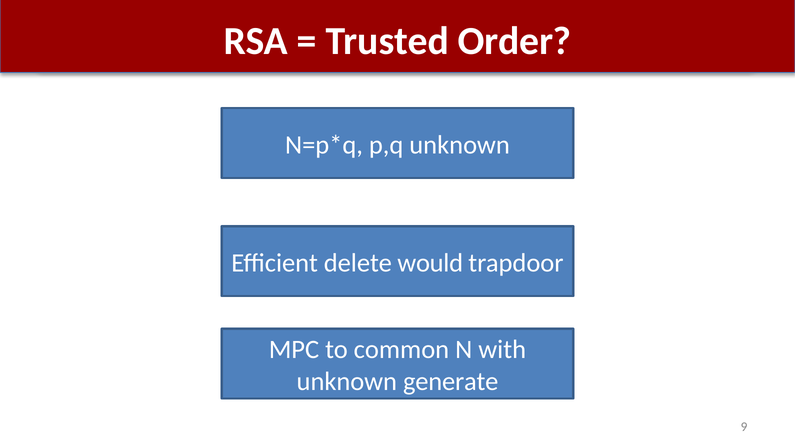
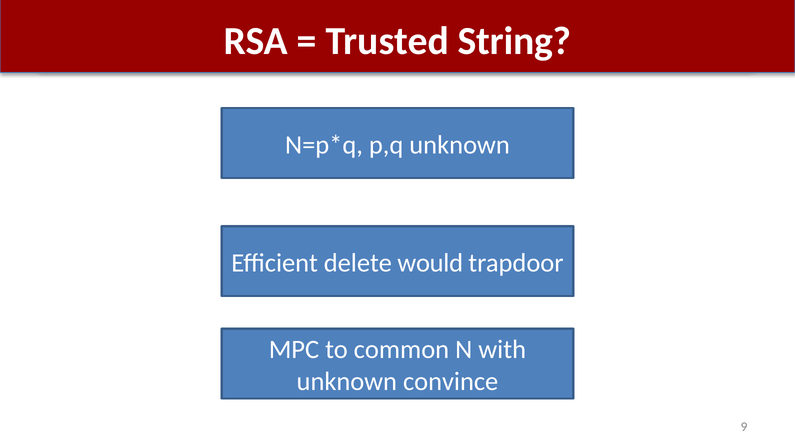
Order: Order -> String
generate: generate -> convince
